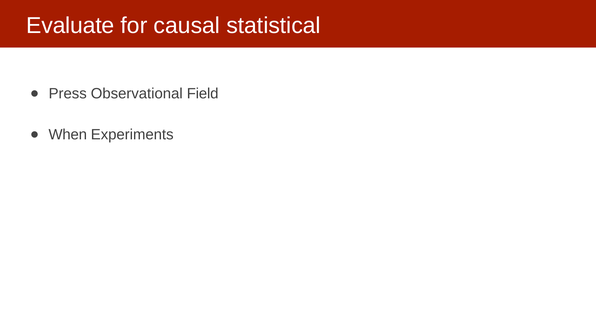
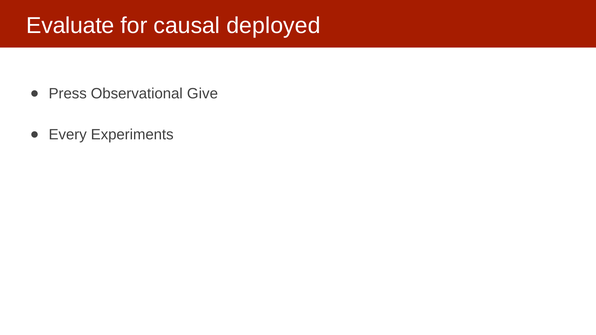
statistical: statistical -> deployed
Field: Field -> Give
When: When -> Every
